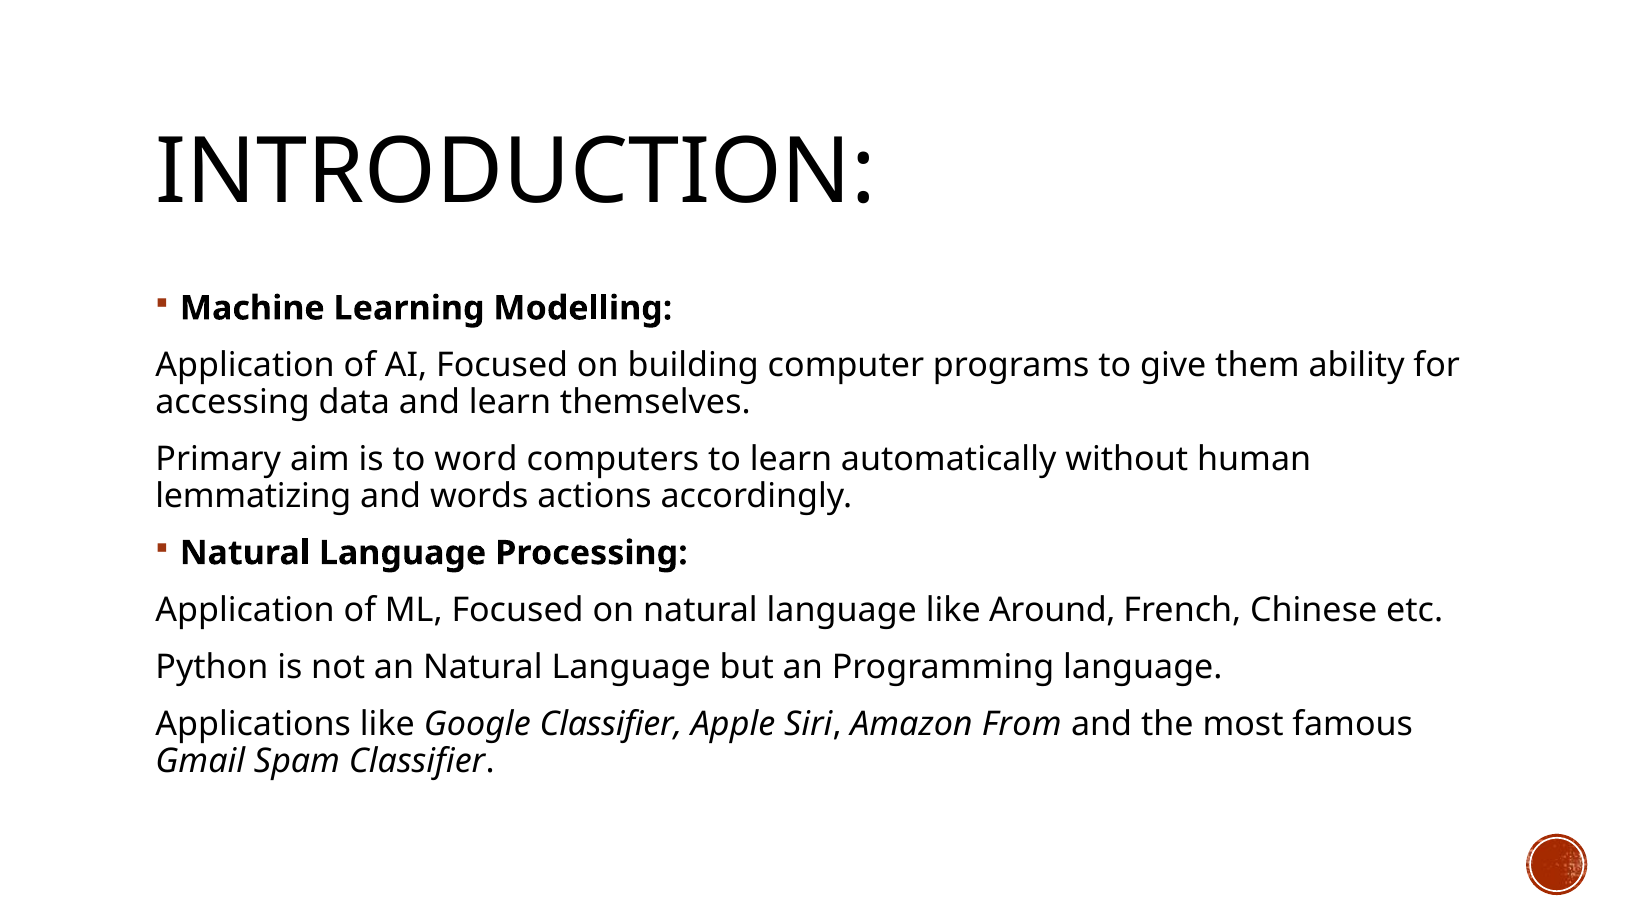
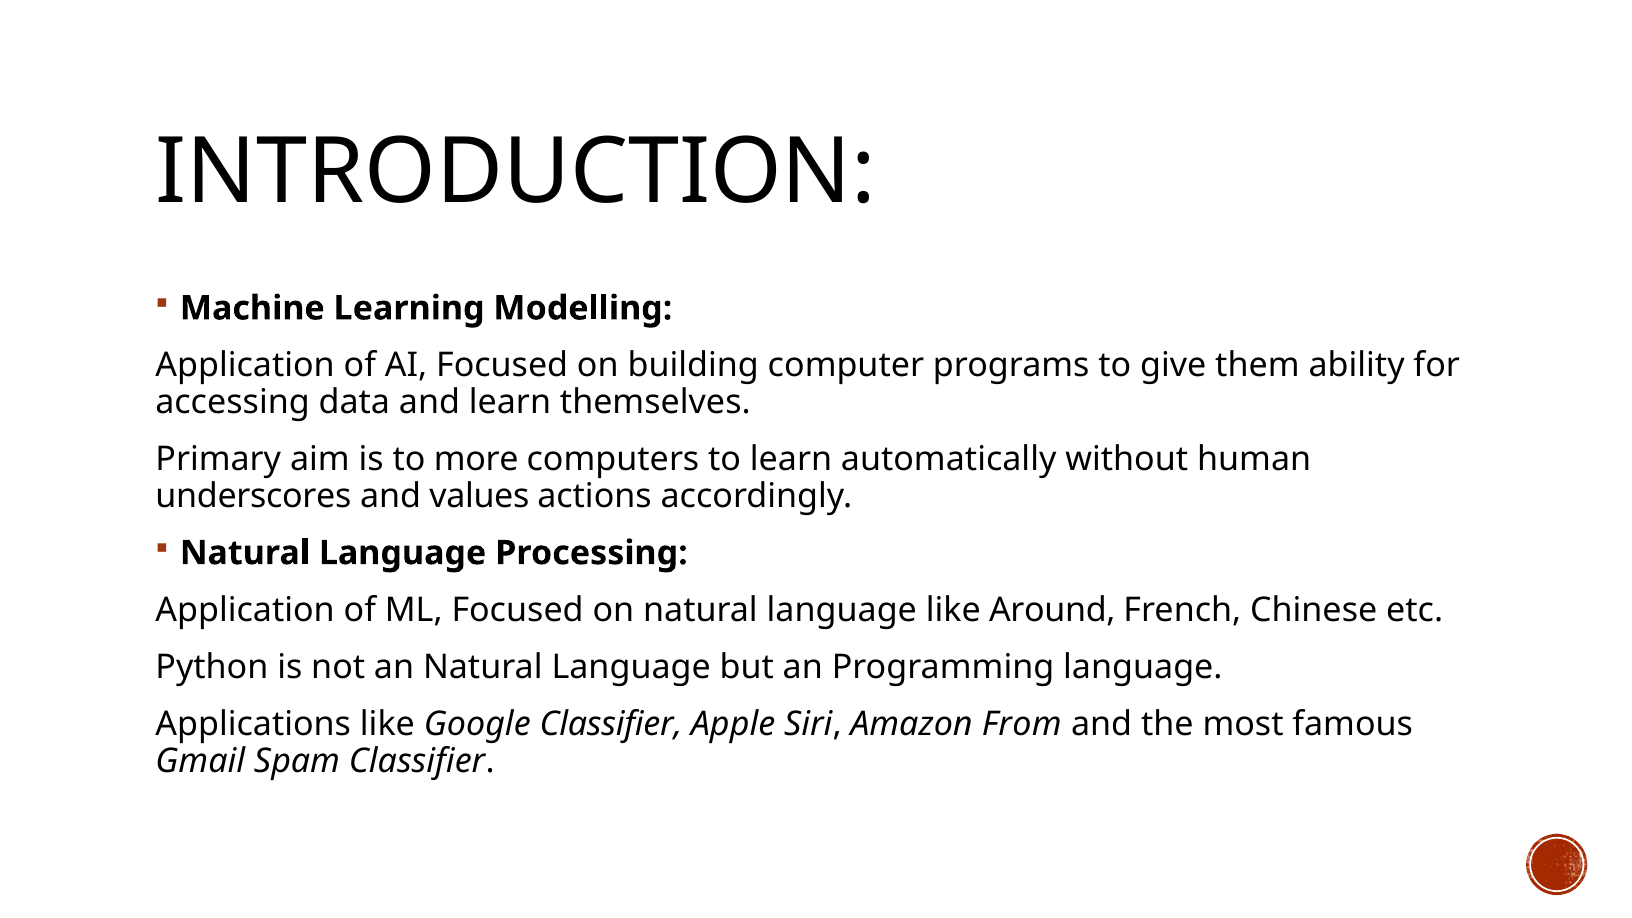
word: word -> more
lemmatizing: lemmatizing -> underscores
words: words -> values
